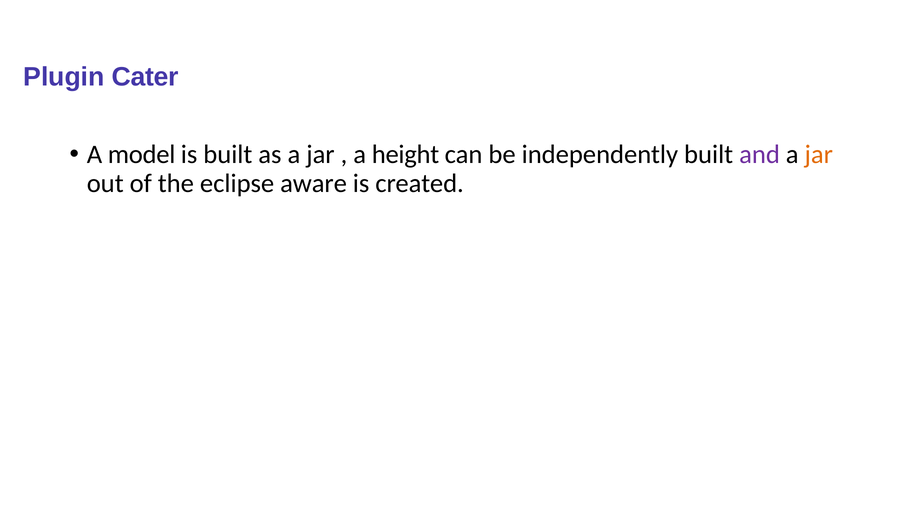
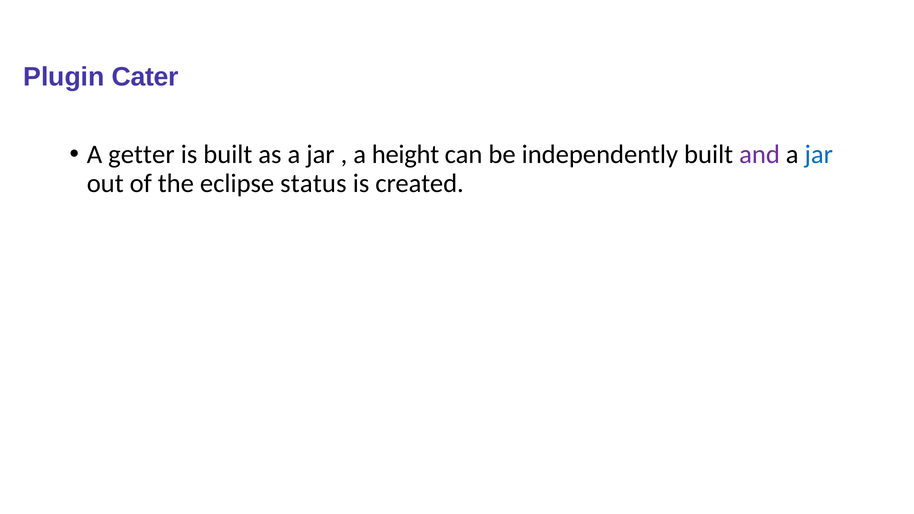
model: model -> getter
jar at (819, 155) colour: orange -> blue
aware: aware -> status
